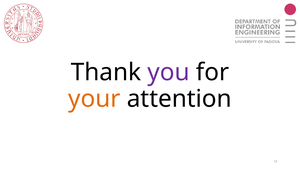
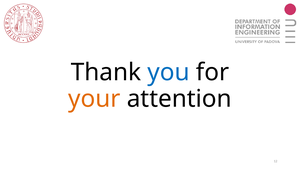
you colour: purple -> blue
